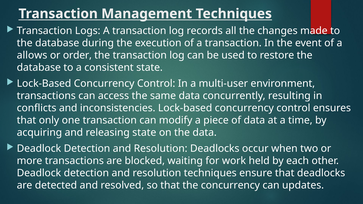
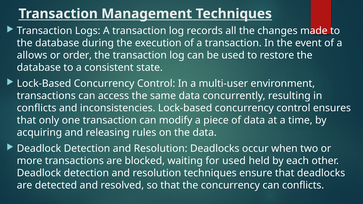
releasing state: state -> rules
for work: work -> used
can updates: updates -> conflicts
